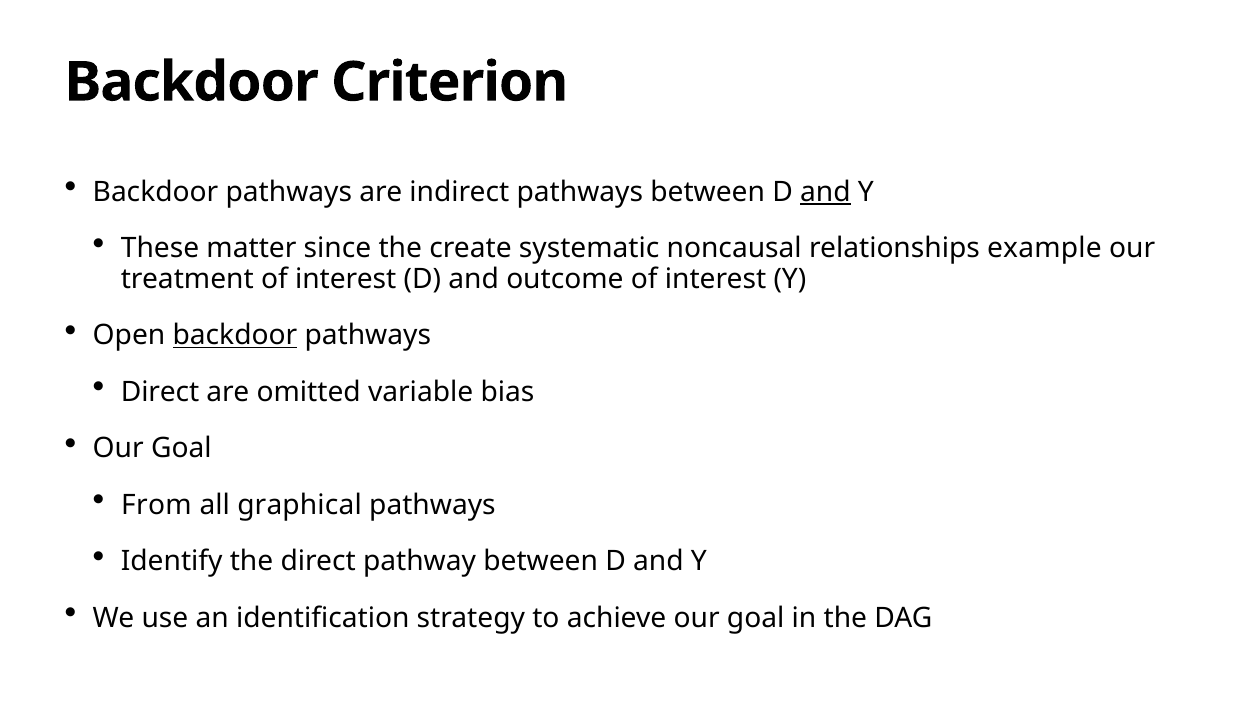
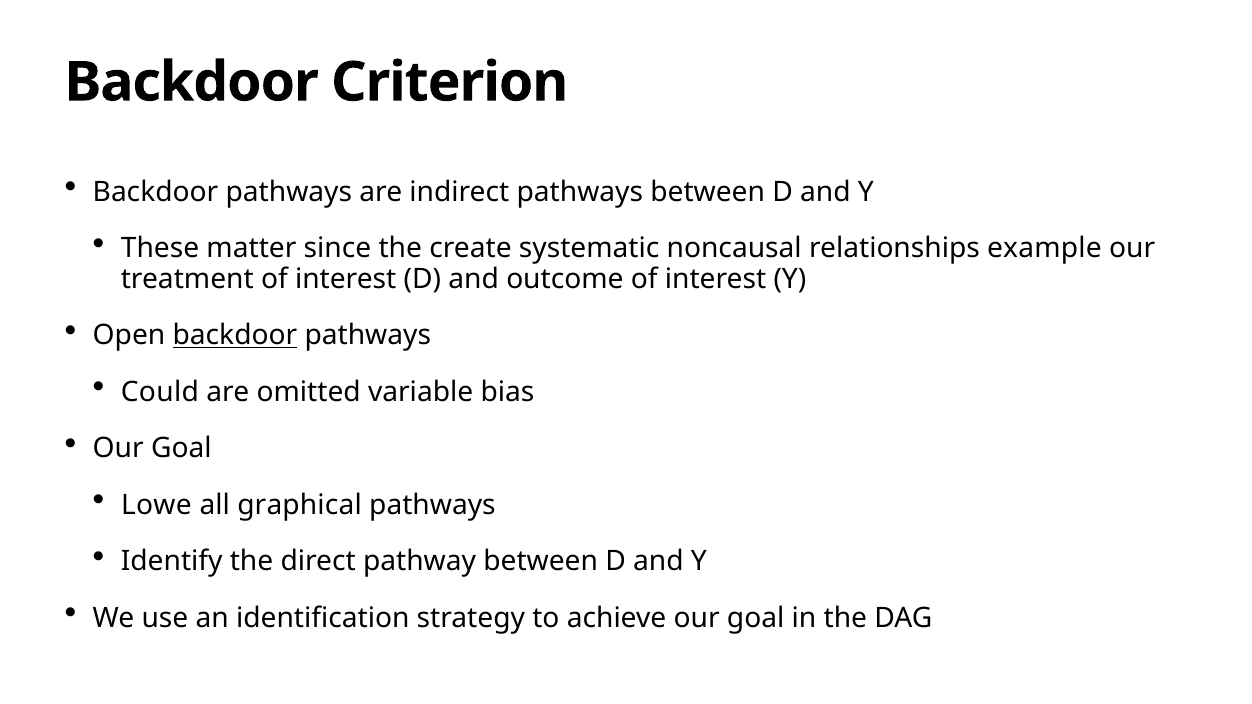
and at (825, 192) underline: present -> none
Direct at (160, 392): Direct -> Could
From: From -> Lowe
